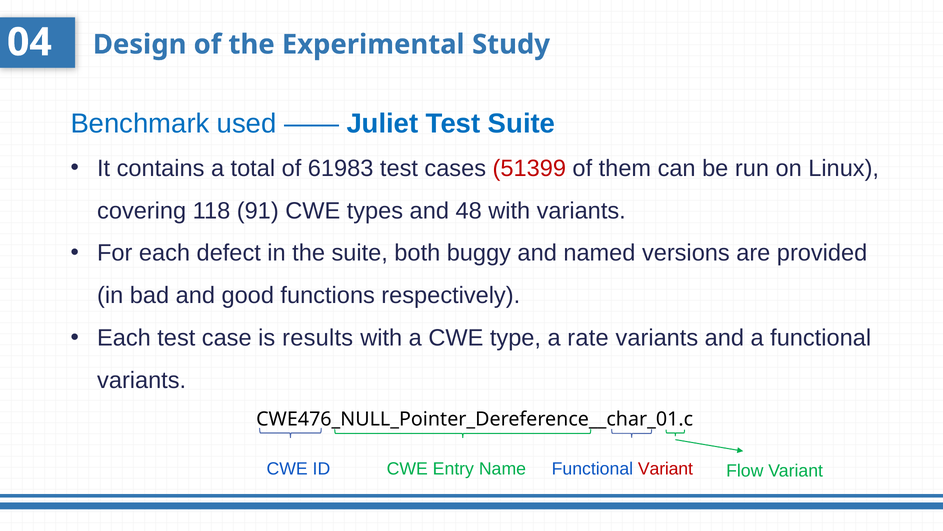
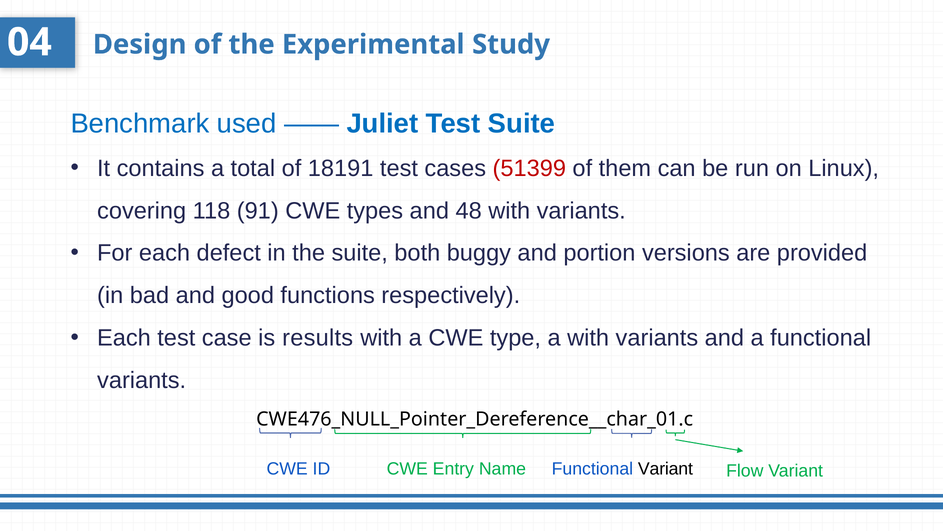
61983: 61983 -> 18191
named: named -> portion
a rate: rate -> with
Variant at (665, 468) colour: red -> black
